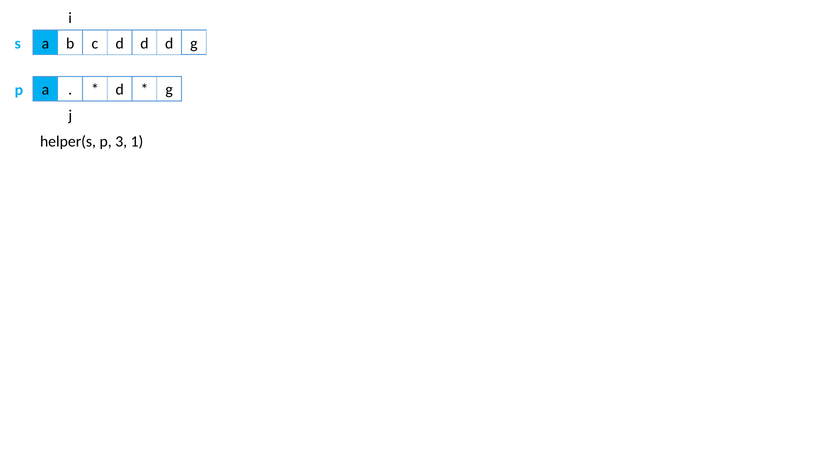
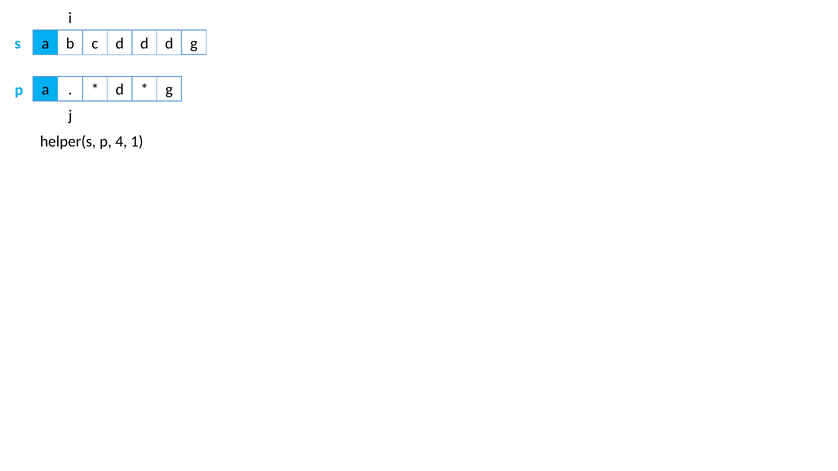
3: 3 -> 4
